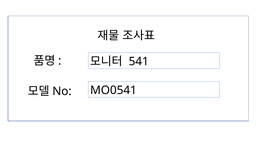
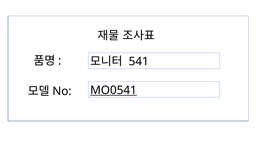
MO0541 underline: none -> present
